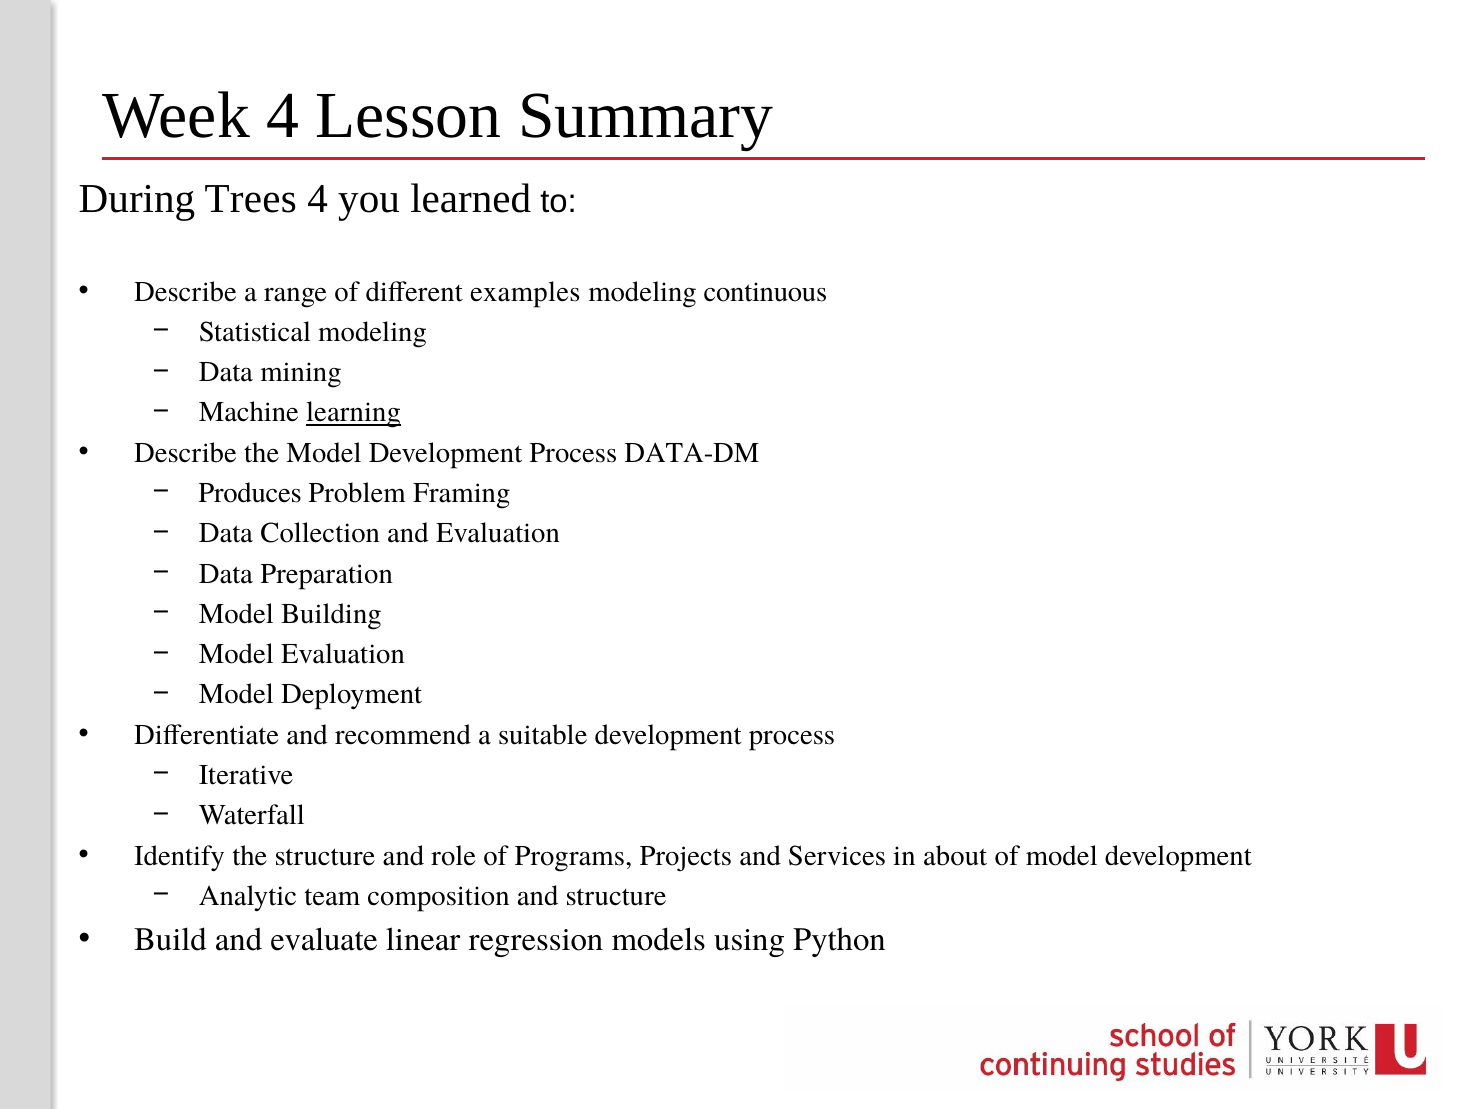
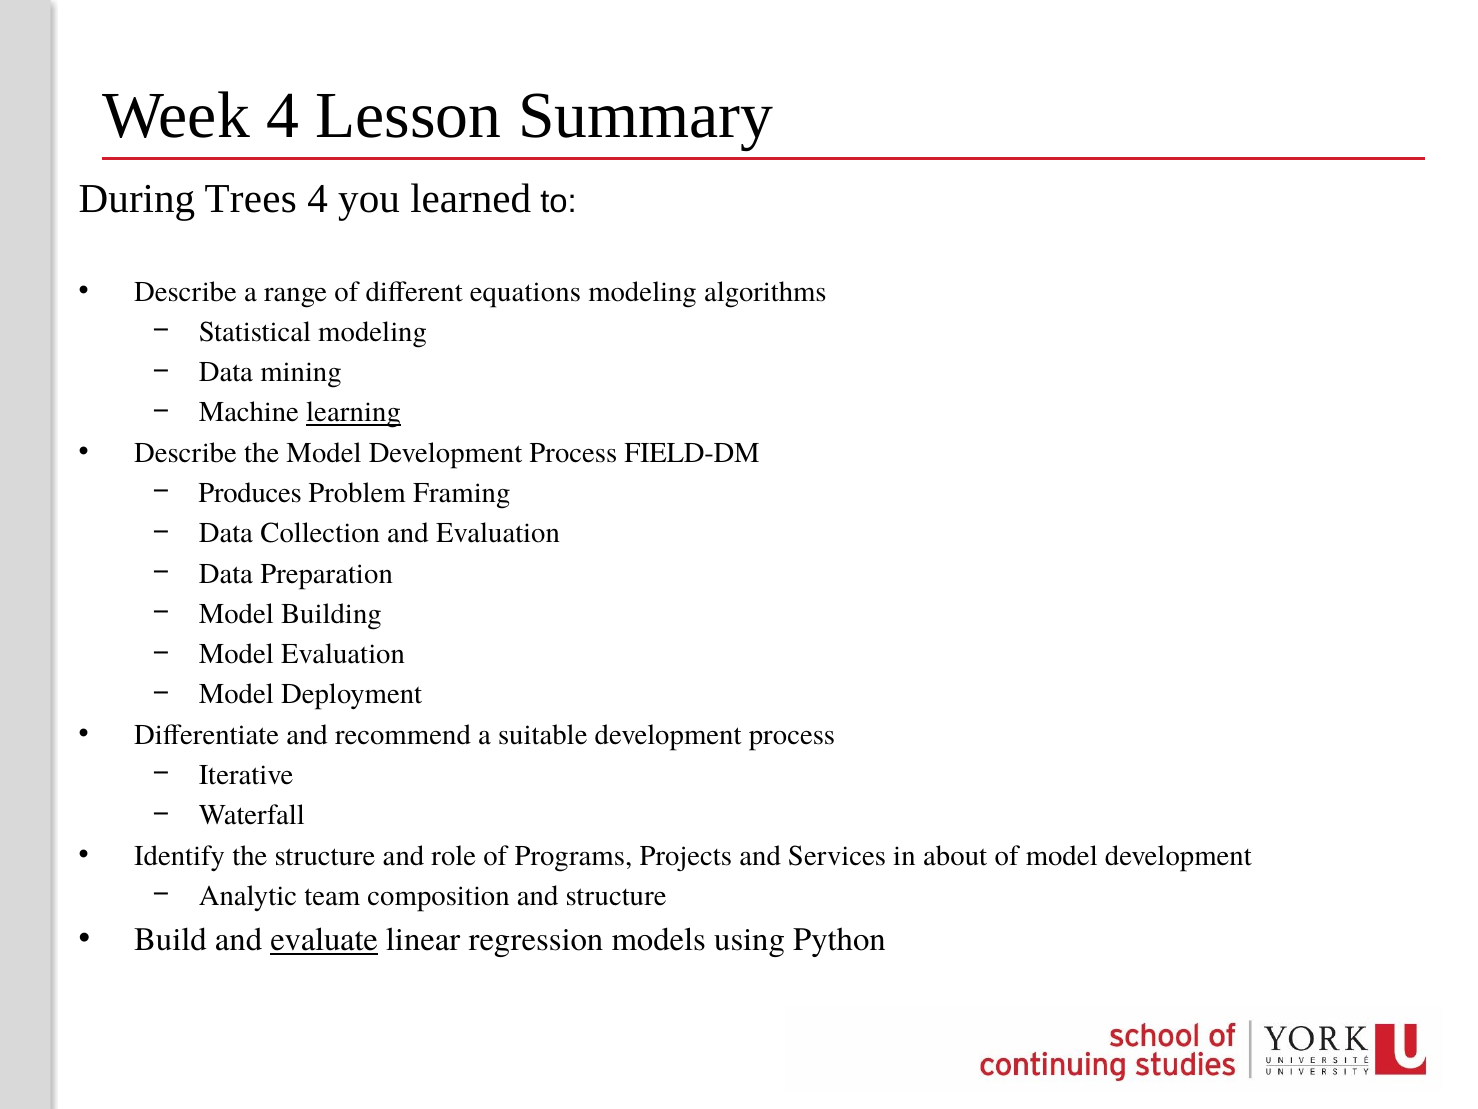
examples: examples -> equations
continuous: continuous -> algorithms
DATA-DM: DATA-DM -> FIELD-DM
evaluate underline: none -> present
